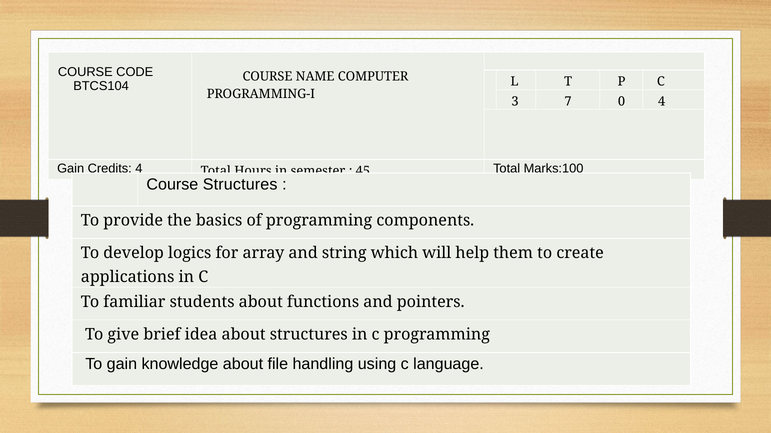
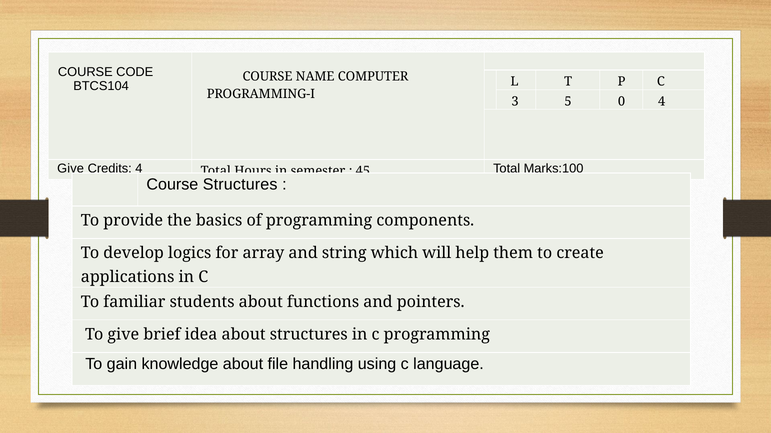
7: 7 -> 5
Gain at (71, 169): Gain -> Give
